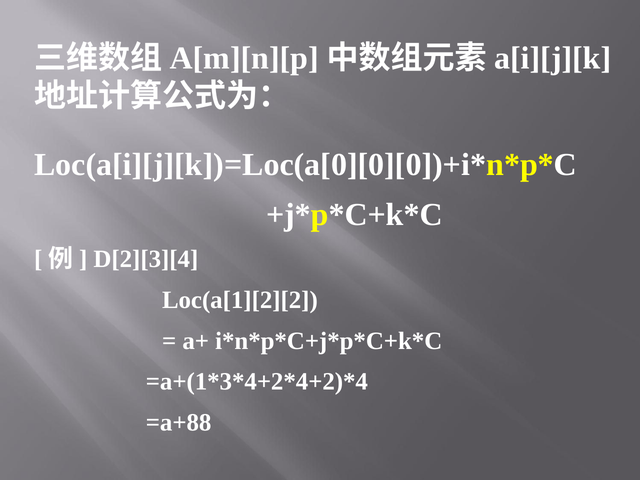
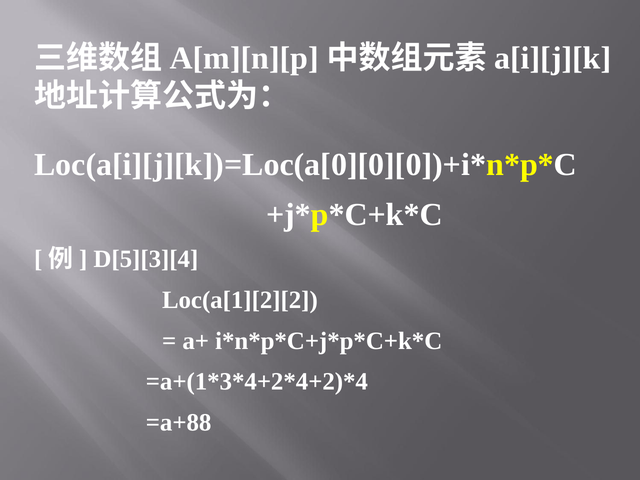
D[2][3][4: D[2][3][4 -> D[5][3][4
